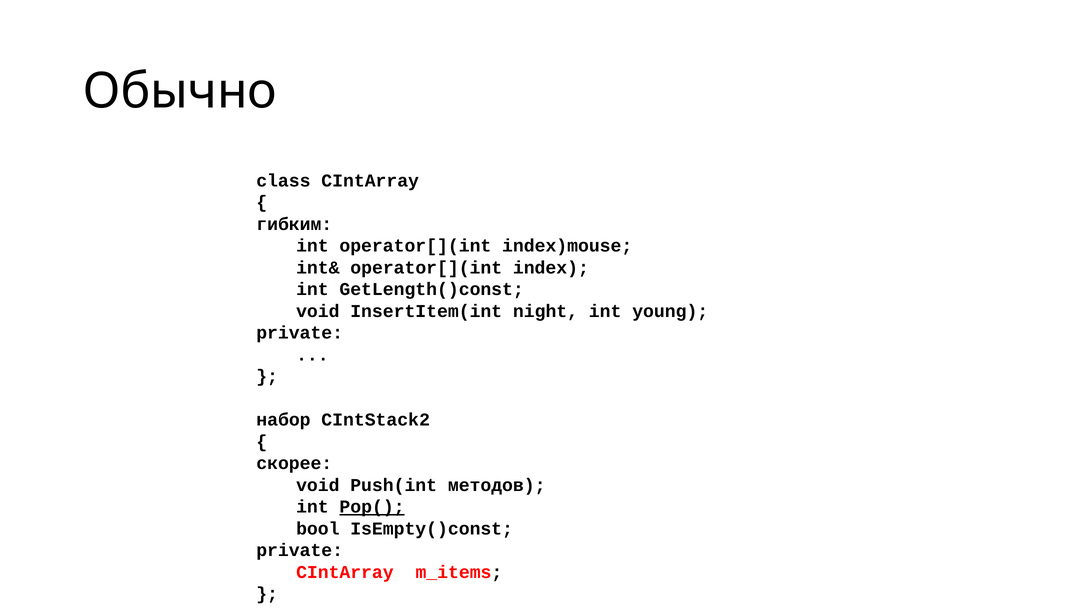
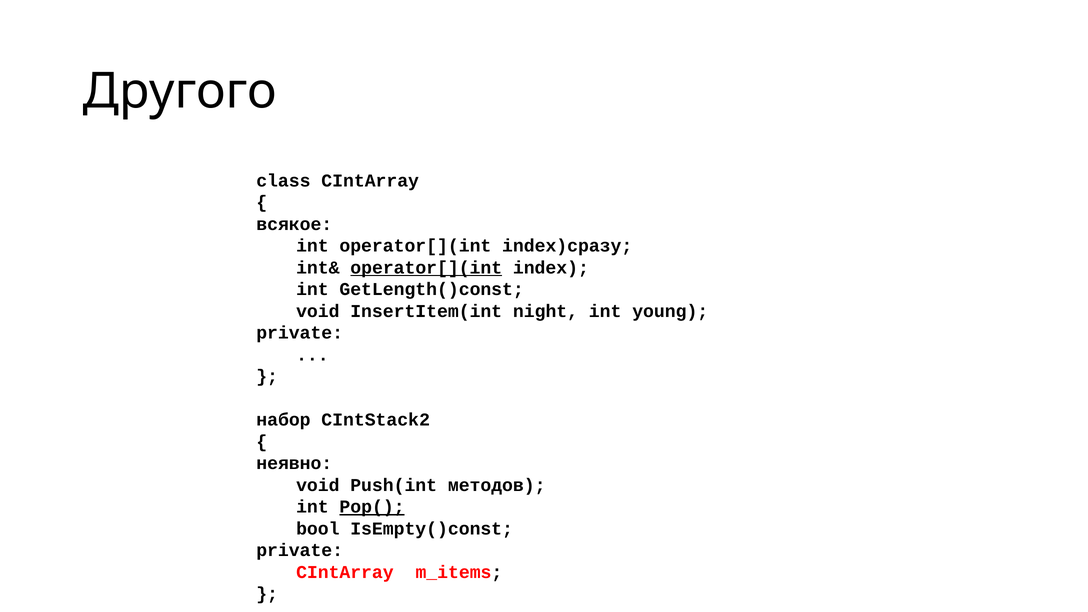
Обычно: Обычно -> Другого
гибким: гибким -> всякое
index)mouse: index)mouse -> index)сразу
operator[](int at (426, 268) underline: none -> present
скорее: скорее -> неявно
